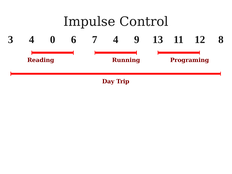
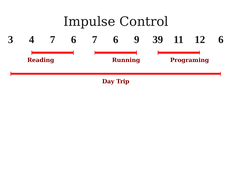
4 0: 0 -> 7
6 7 4: 4 -> 6
13: 13 -> 39
12 8: 8 -> 6
